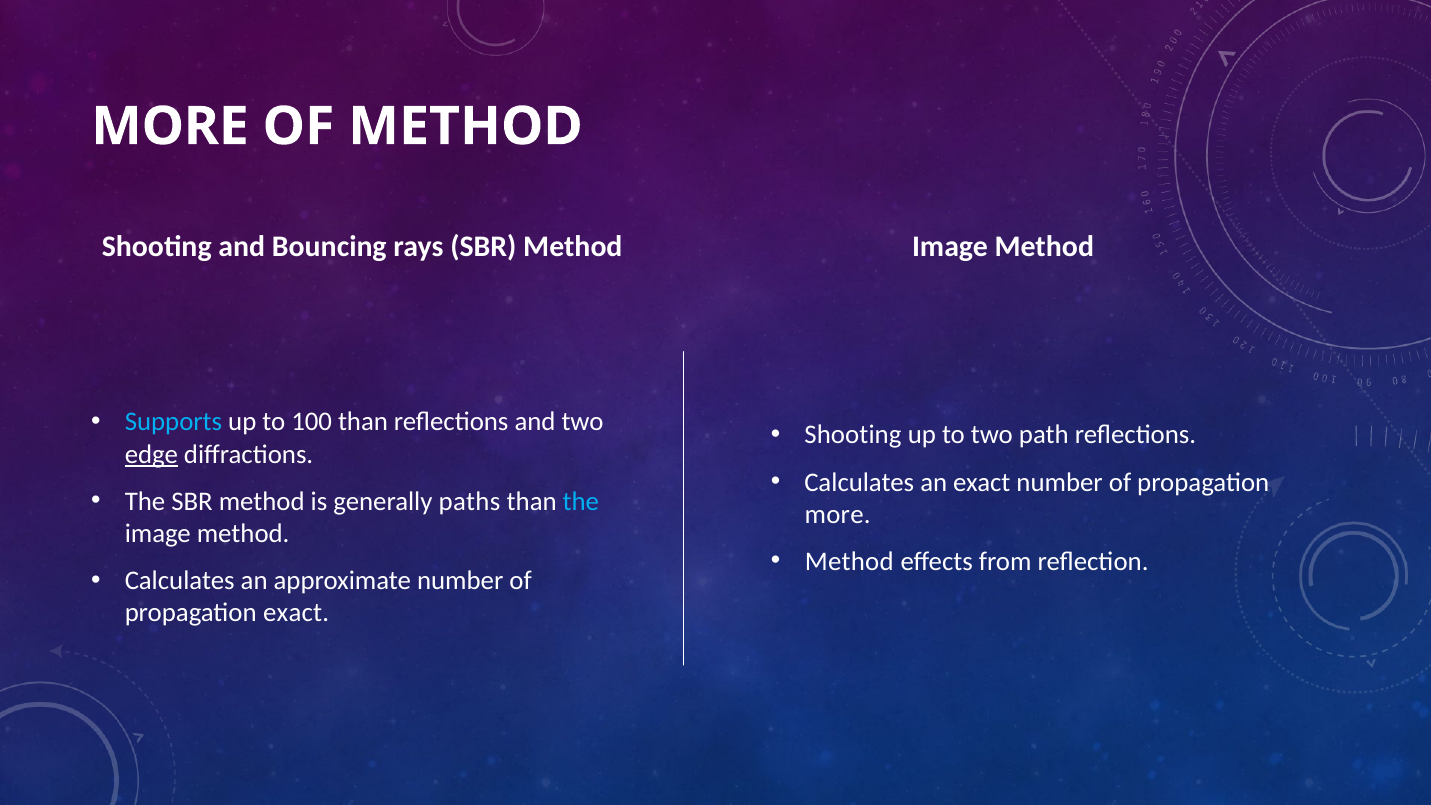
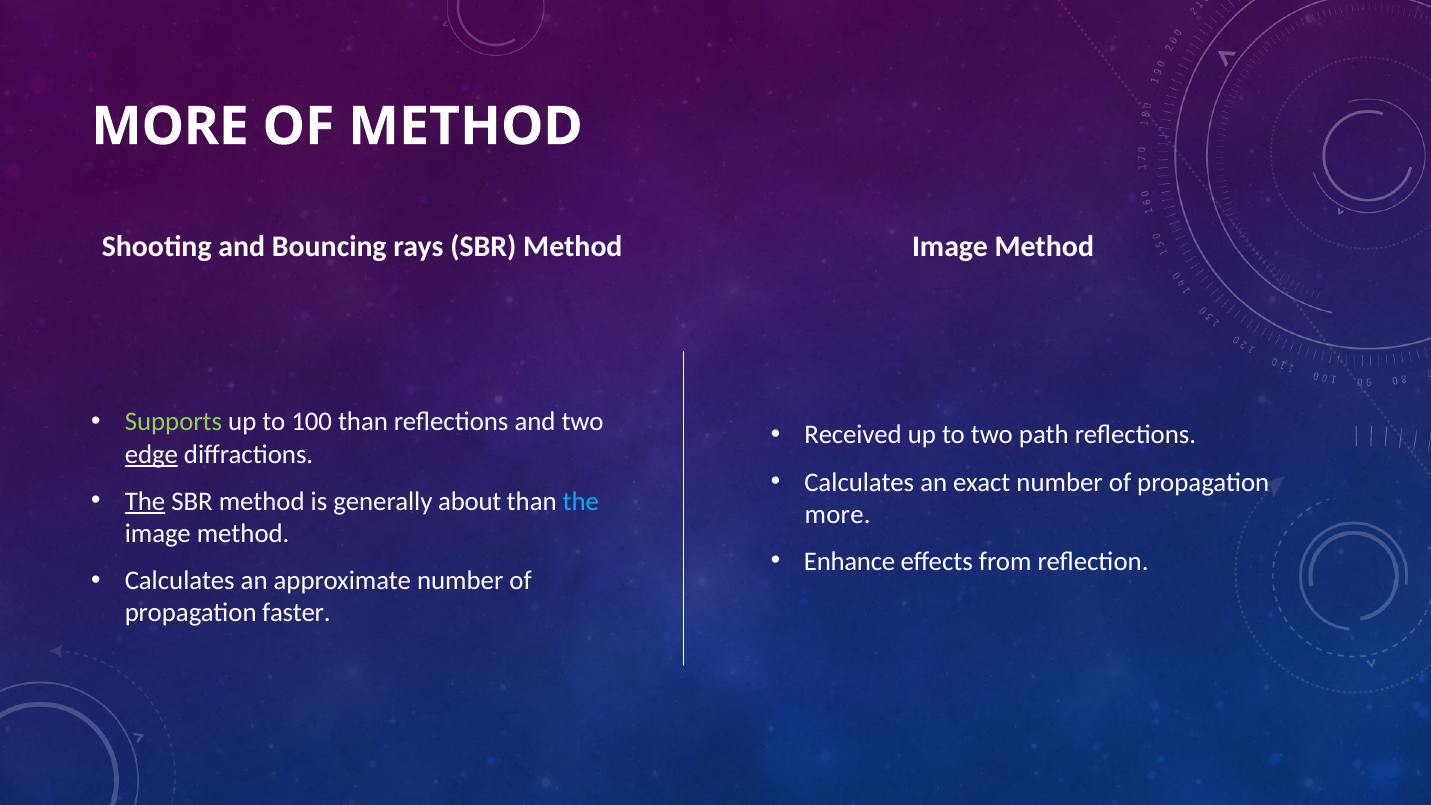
Supports colour: light blue -> light green
Shooting at (853, 435): Shooting -> Received
The at (145, 501) underline: none -> present
paths: paths -> about
Method at (849, 561): Method -> Enhance
propagation exact: exact -> faster
